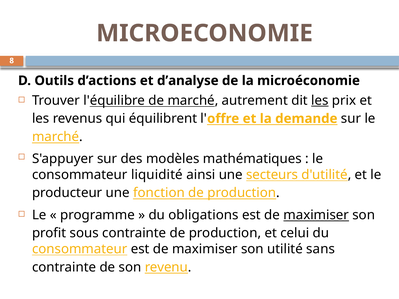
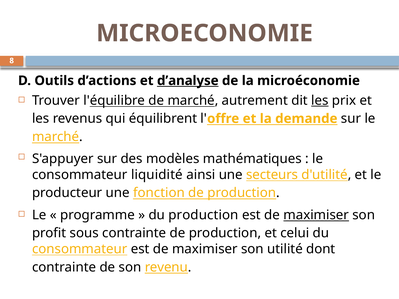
d’analyse underline: none -> present
du obligations: obligations -> production
sans: sans -> dont
